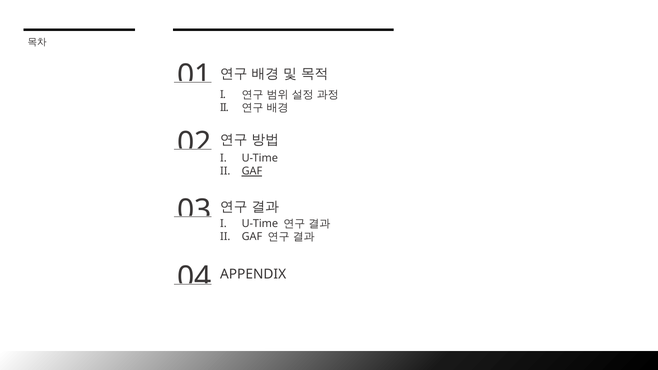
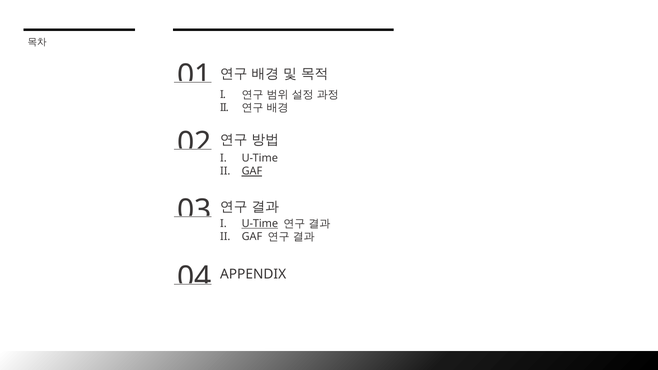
U-Time at (260, 223) underline: none -> present
